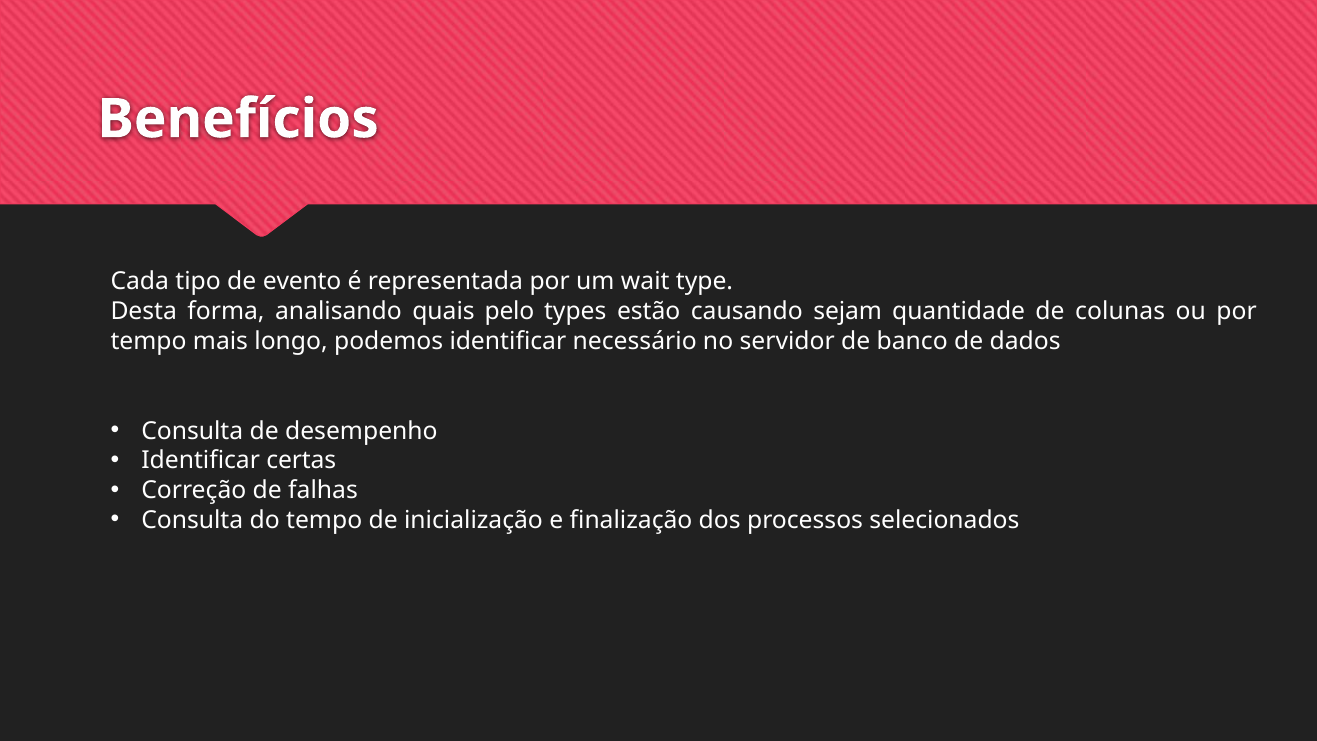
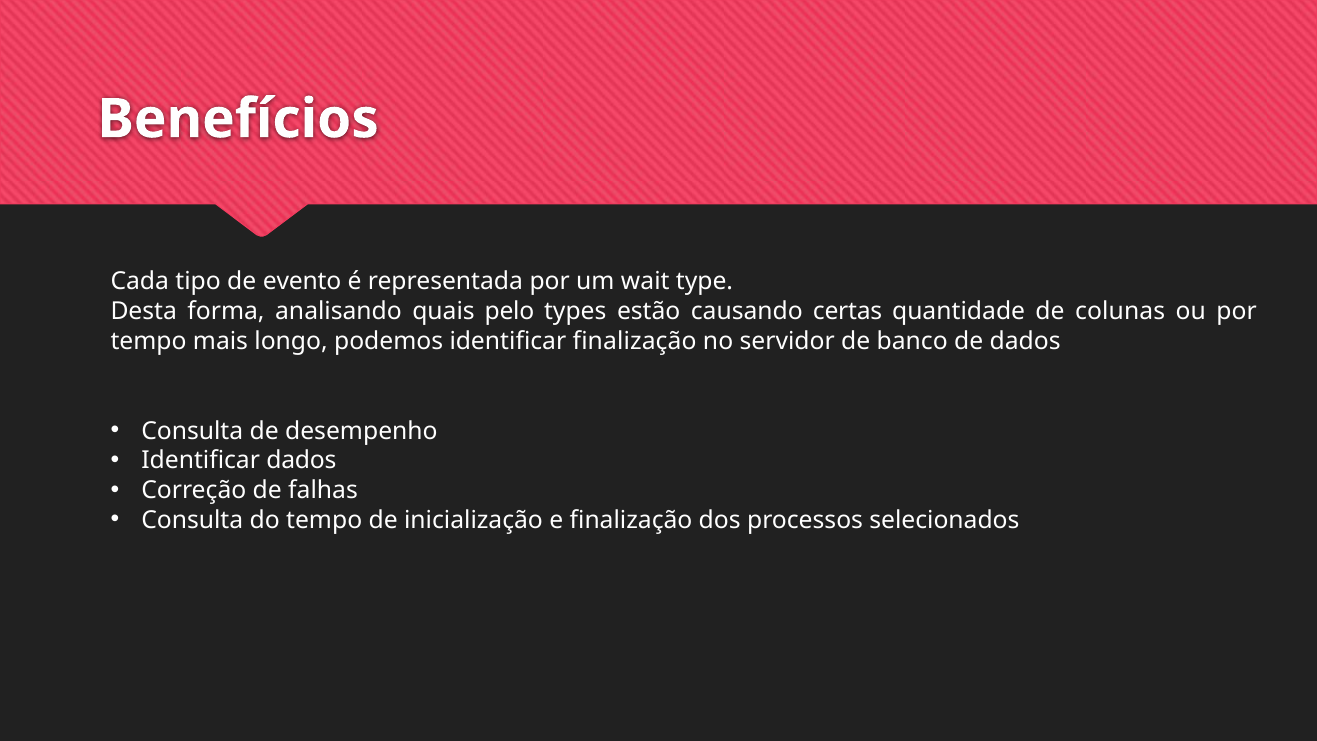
sejam: sejam -> certas
identificar necessário: necessário -> finalização
Identificar certas: certas -> dados
